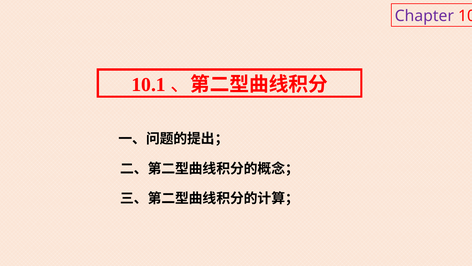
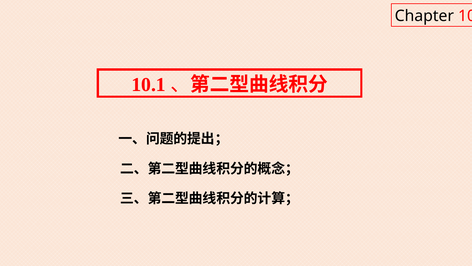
Chapter colour: purple -> black
